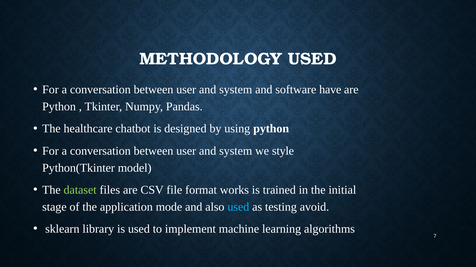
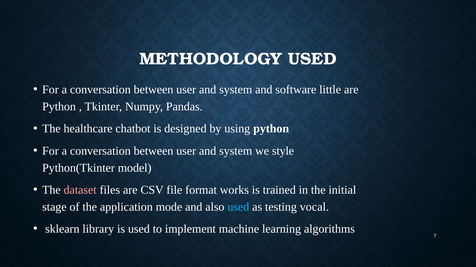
have: have -> little
dataset colour: light green -> pink
avoid: avoid -> vocal
